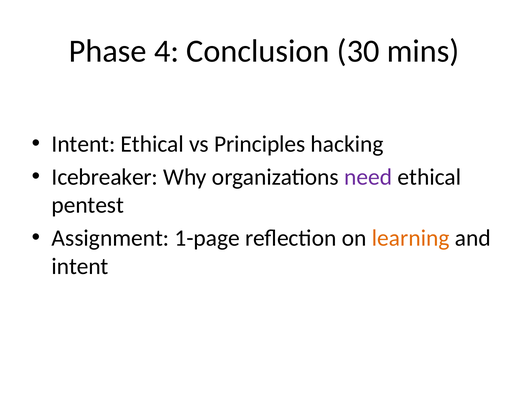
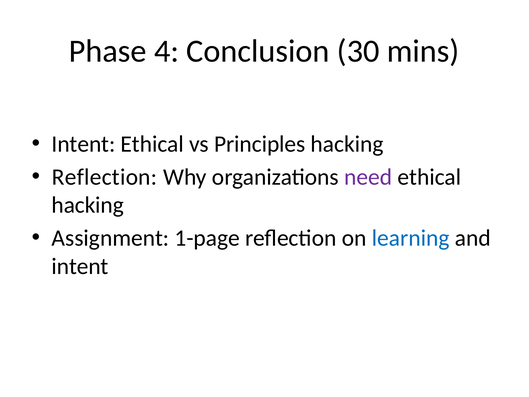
Icebreaker at (105, 177): Icebreaker -> Reflection
pentest at (88, 205): pentest -> hacking
learning colour: orange -> blue
